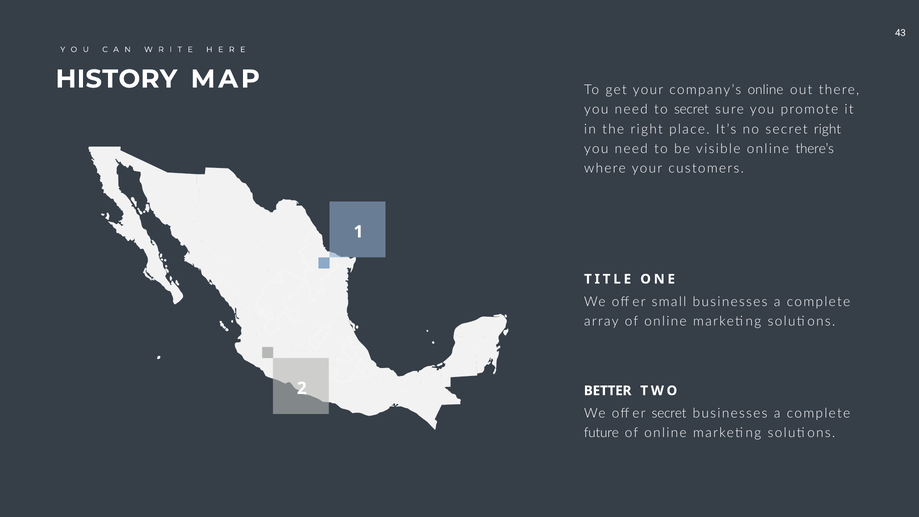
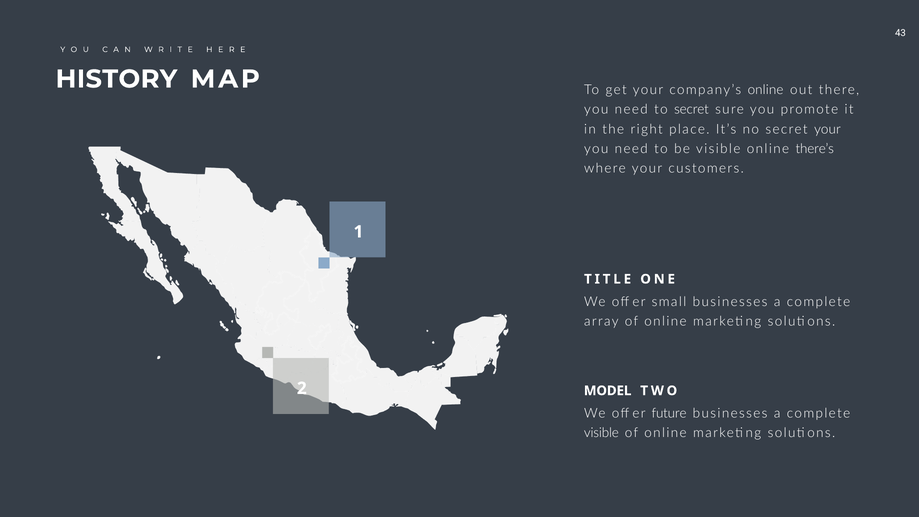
secret right: right -> your
BETTER: BETTER -> MODEL
offer secret: secret -> future
future at (601, 433): future -> visible
